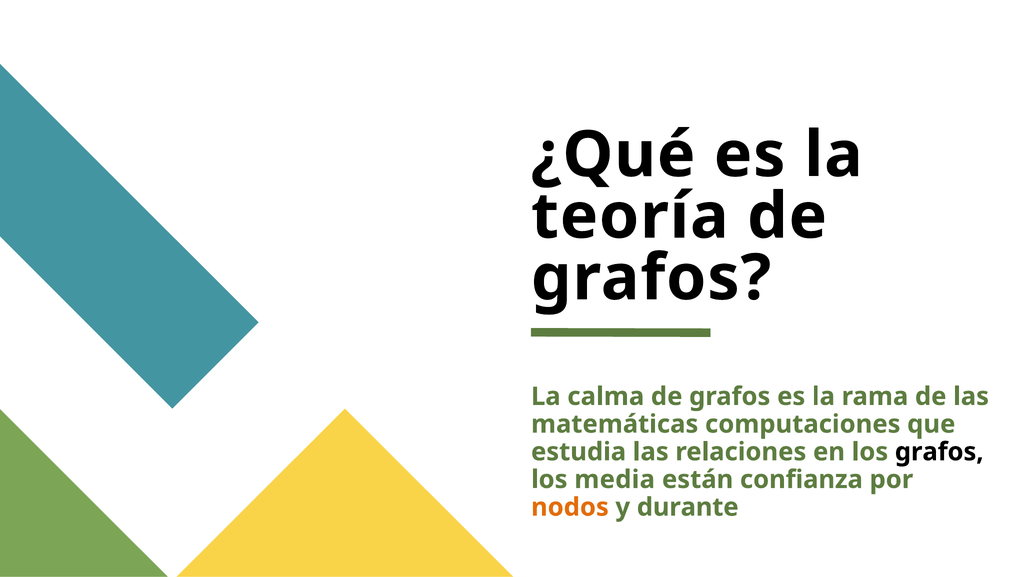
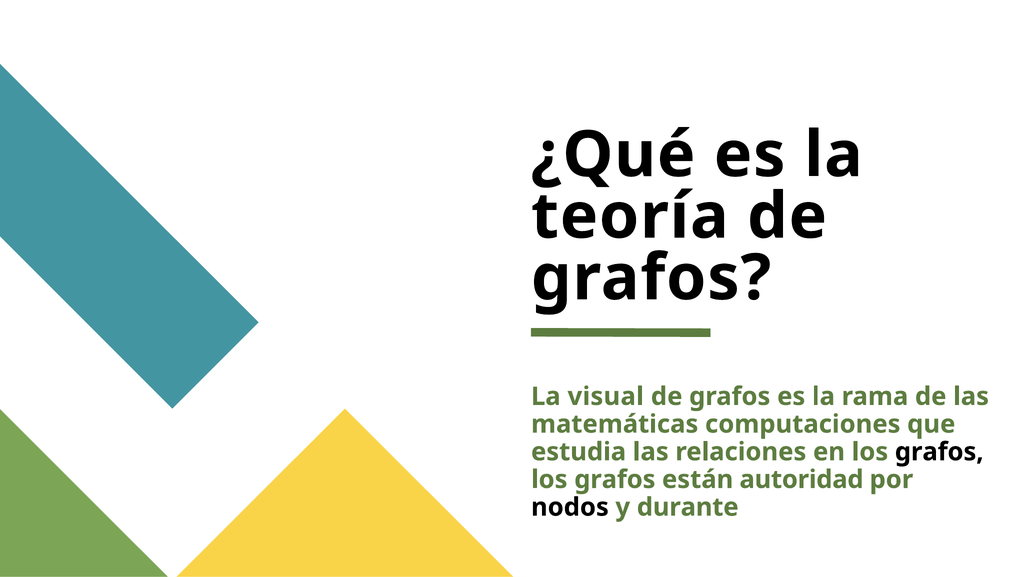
calma: calma -> visual
media at (615, 480): media -> grafos
confianza: confianza -> autoridad
nodos colour: orange -> black
